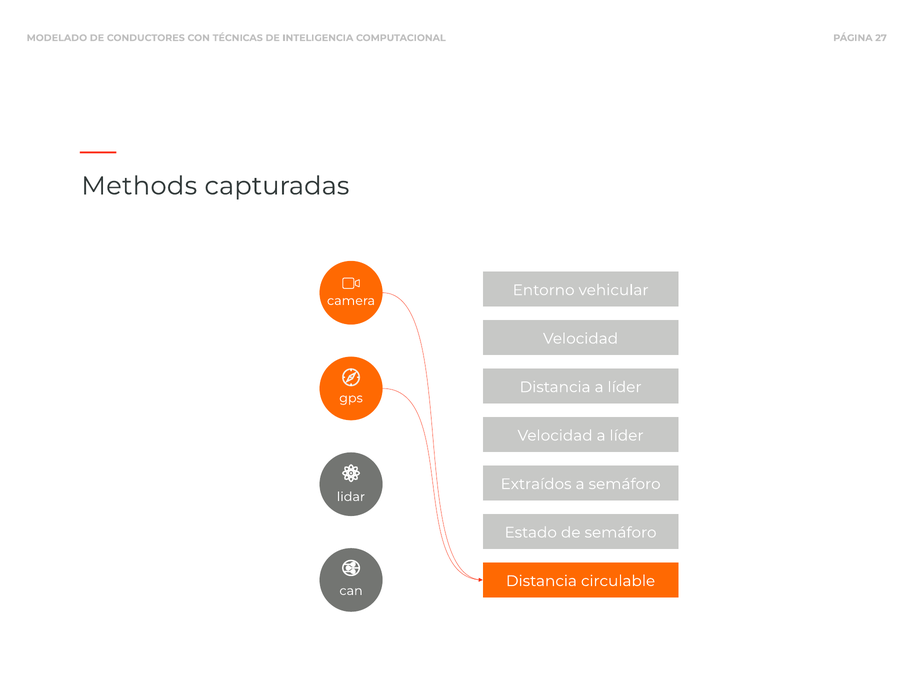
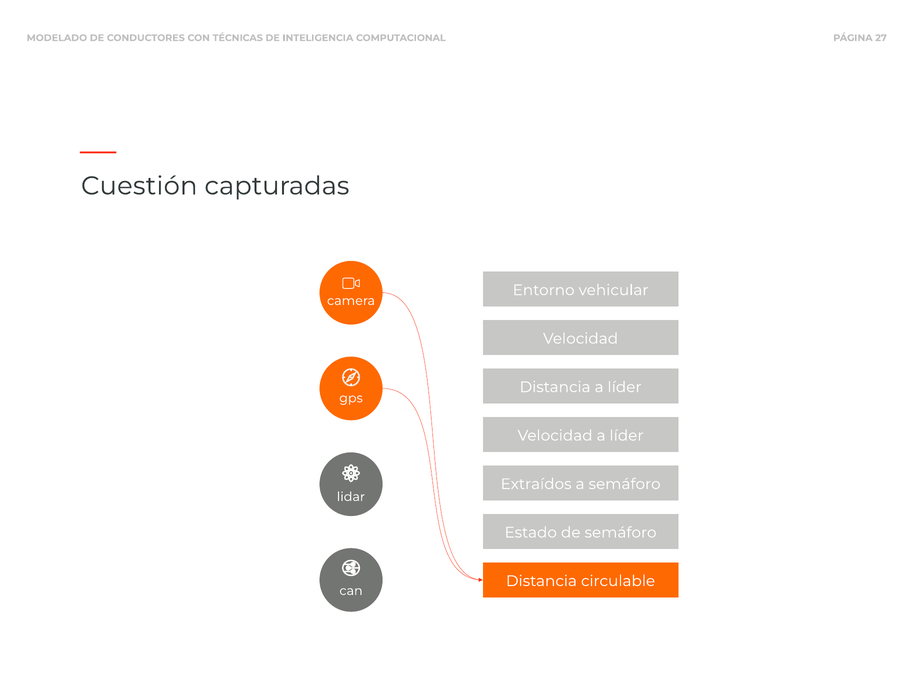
Methods: Methods -> Cuestión
